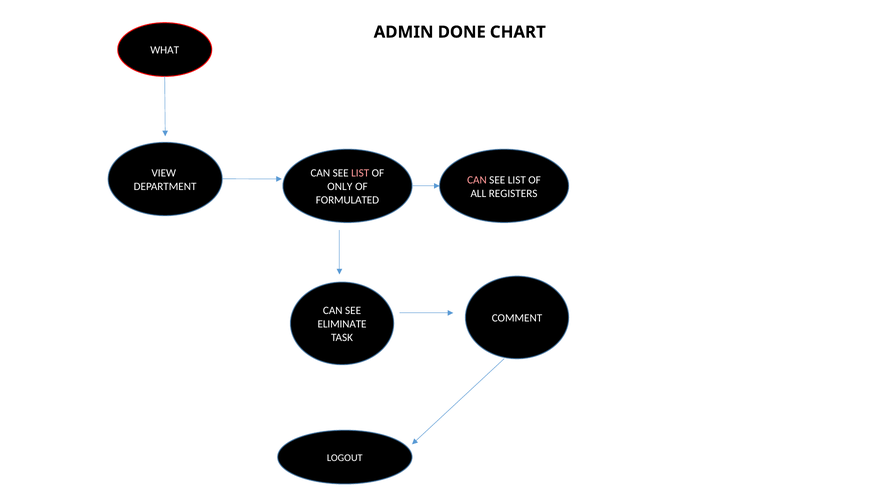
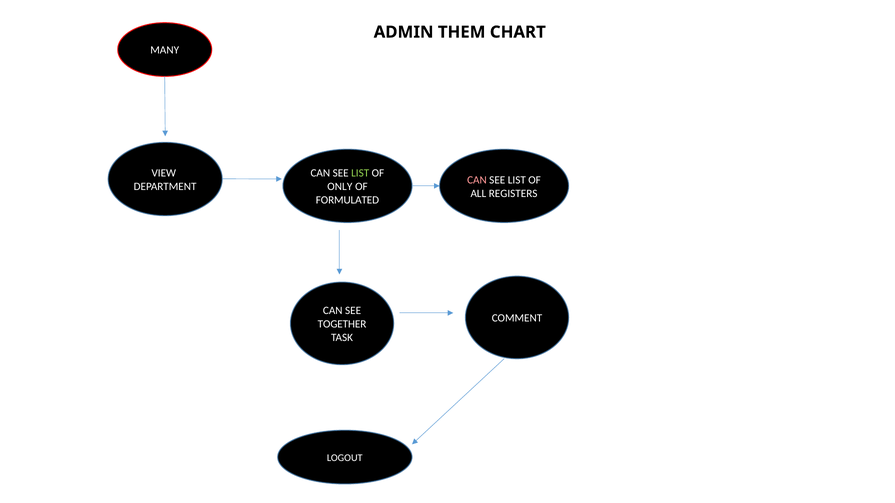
DONE: DONE -> THEM
WHAT: WHAT -> MANY
LIST at (360, 173) colour: pink -> light green
ELIMINATE: ELIMINATE -> TOGETHER
